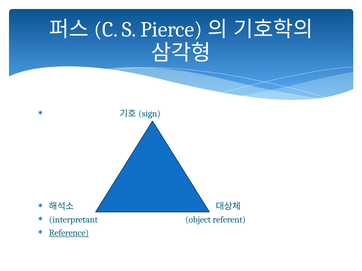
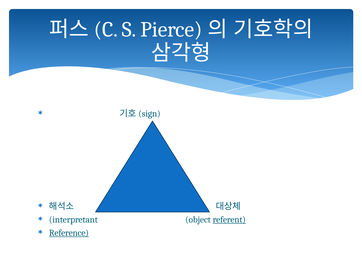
referent underline: none -> present
